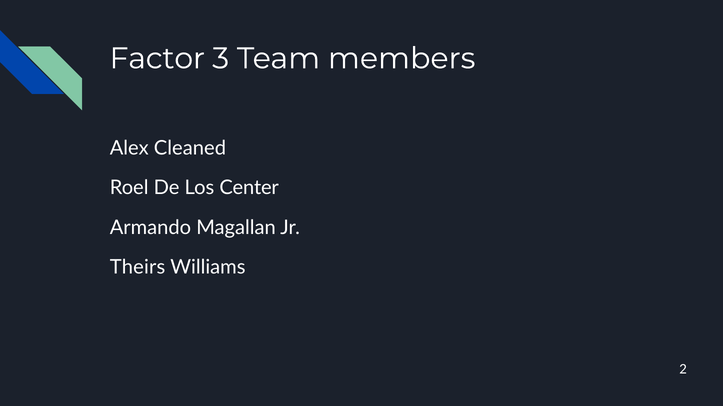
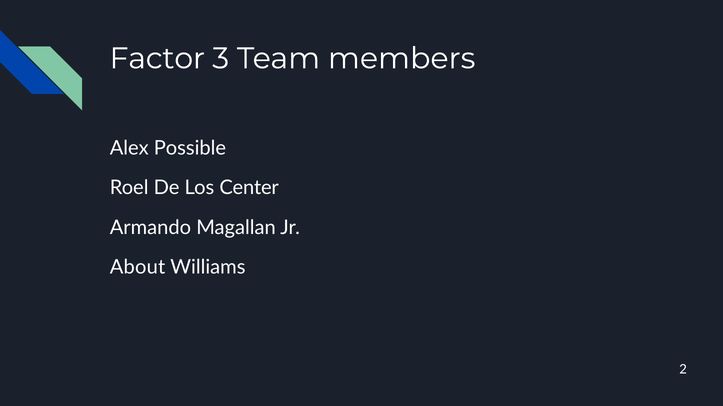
Cleaned: Cleaned -> Possible
Theirs: Theirs -> About
